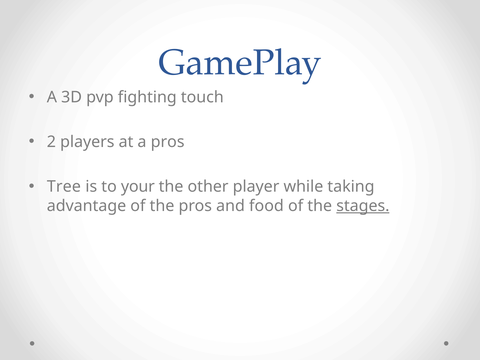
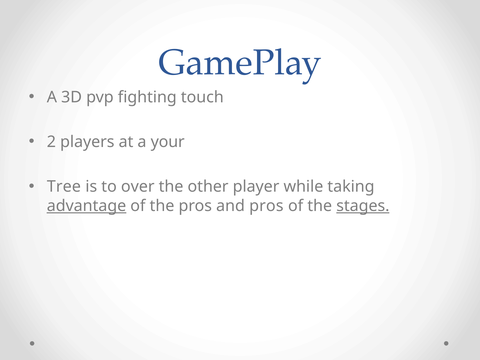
a pros: pros -> your
your: your -> over
advantage underline: none -> present
and food: food -> pros
